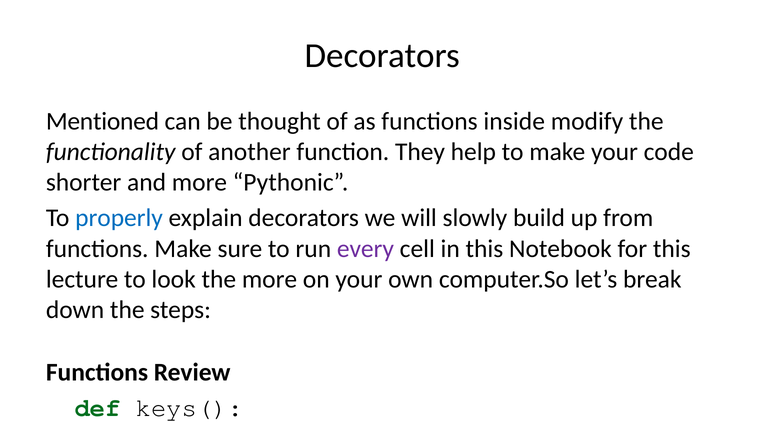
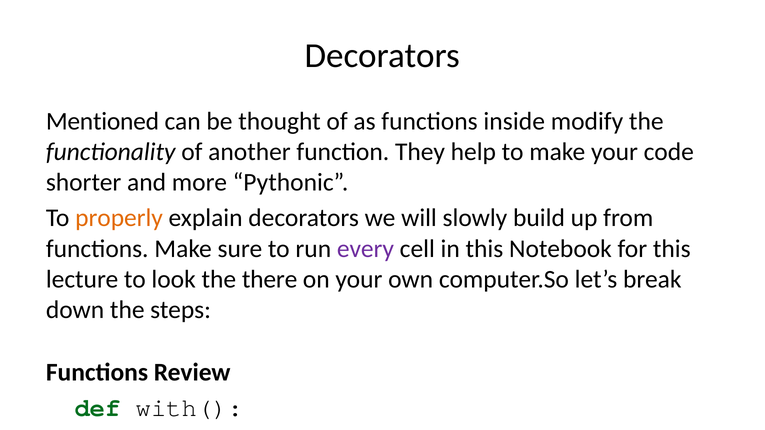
properly colour: blue -> orange
the more: more -> there
keys(: keys( -> with(
